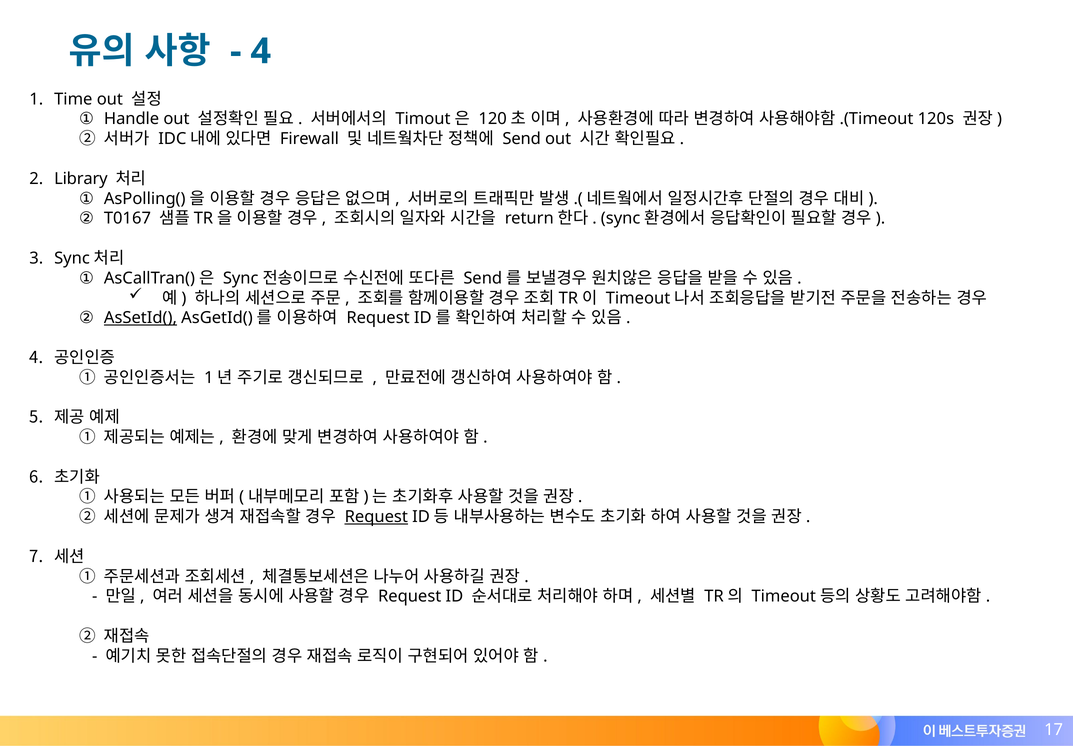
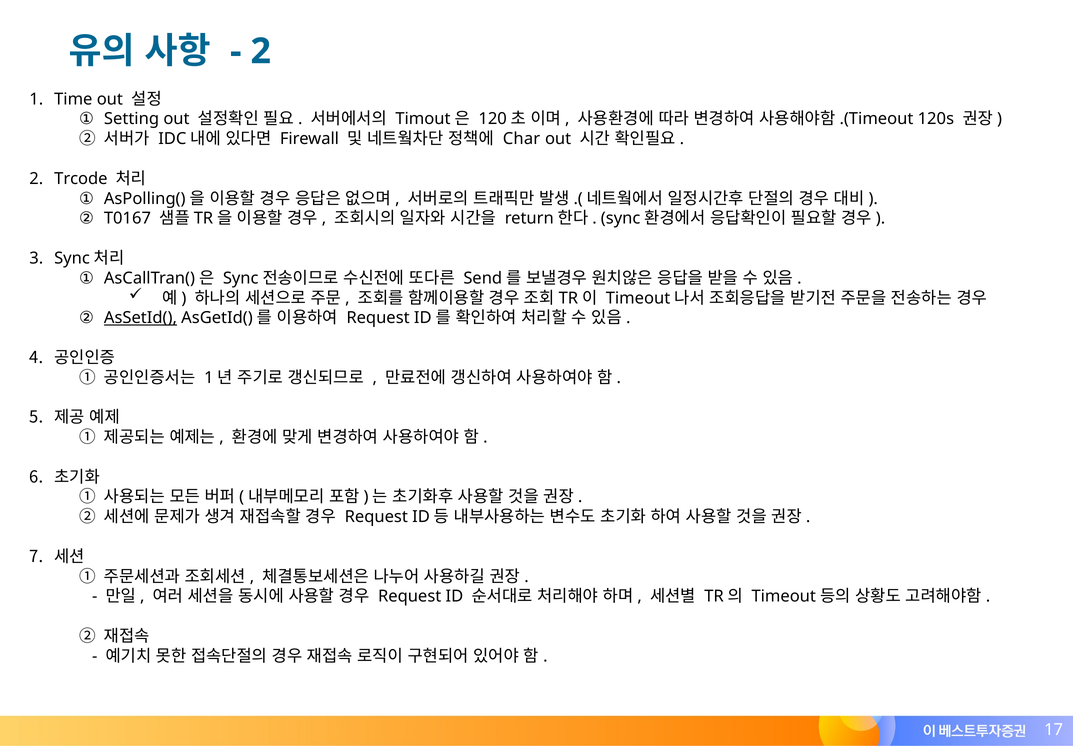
4 at (261, 51): 4 -> 2
Handle: Handle -> Setting
Send: Send -> Char
Library: Library -> Trcode
Request at (376, 517) underline: present -> none
